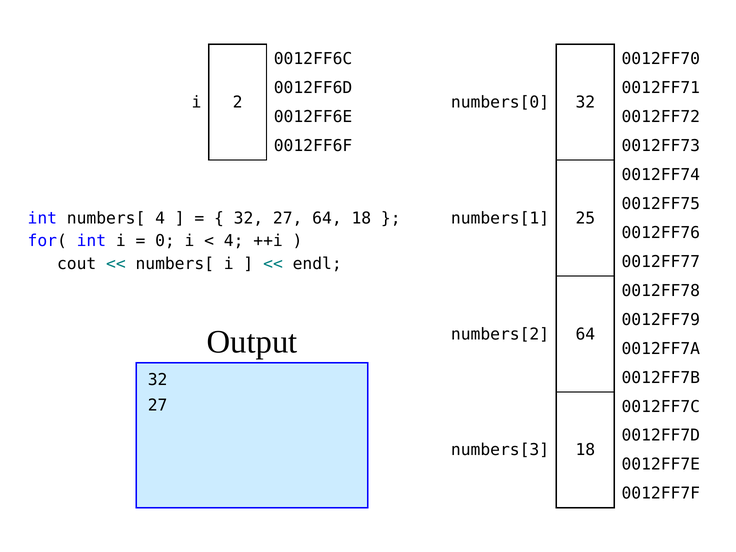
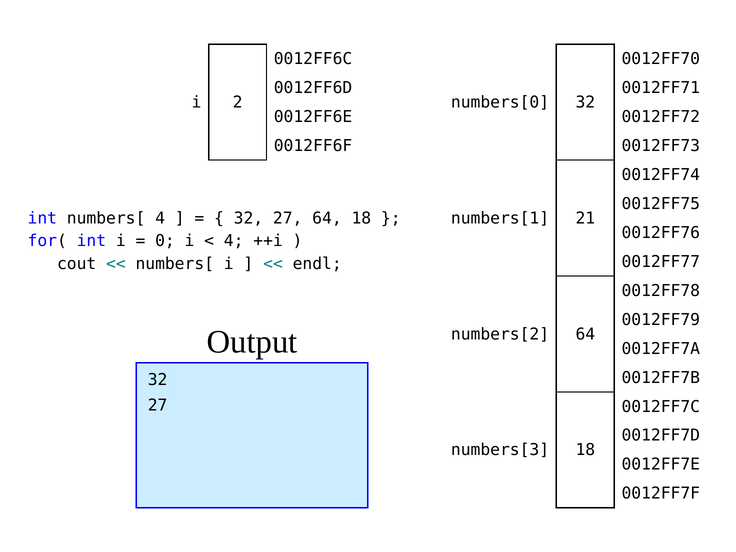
25: 25 -> 21
